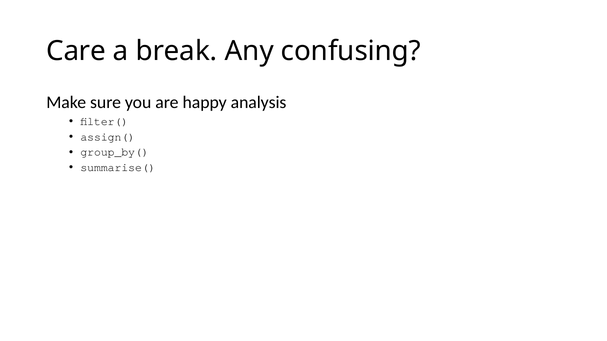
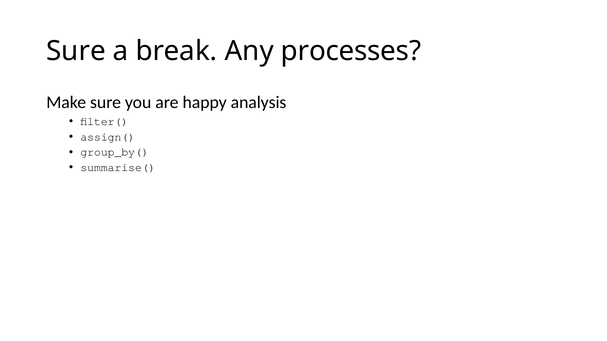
Care at (76, 51): Care -> Sure
confusing: confusing -> processes
